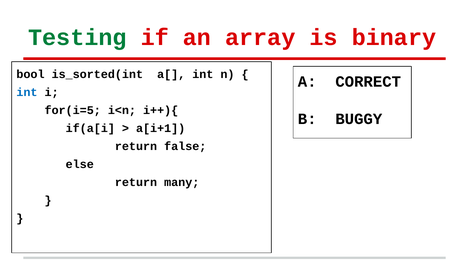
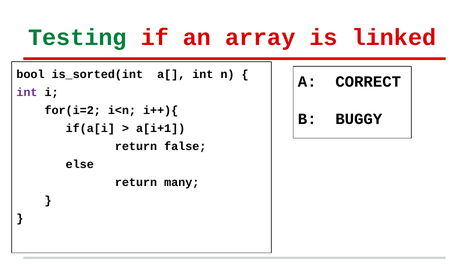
binary: binary -> linked
int at (27, 92) colour: blue -> purple
for(i=5: for(i=5 -> for(i=2
